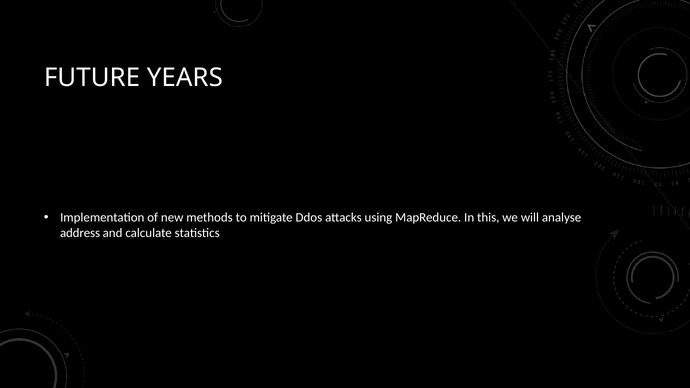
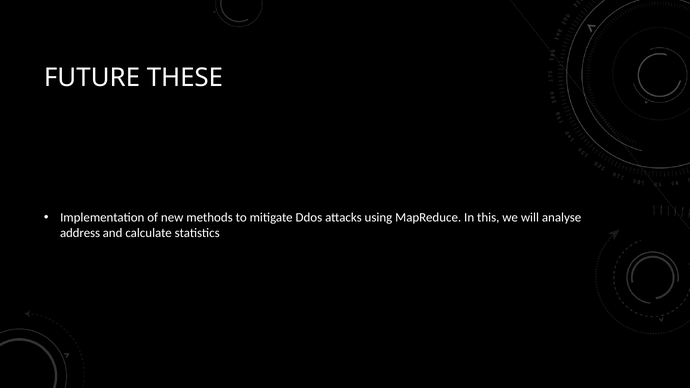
YEARS: YEARS -> THESE
